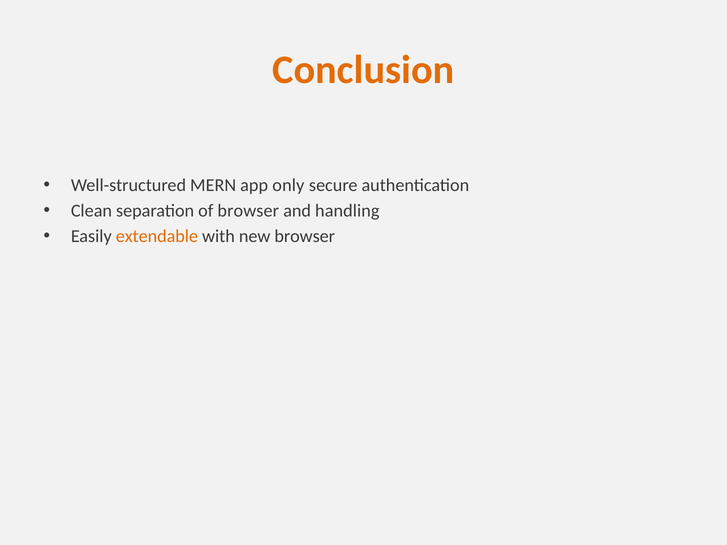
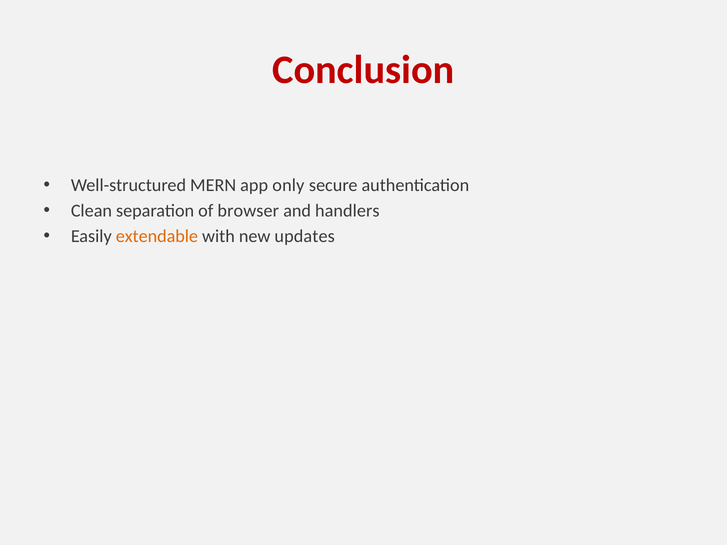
Conclusion colour: orange -> red
handling: handling -> handlers
new browser: browser -> updates
